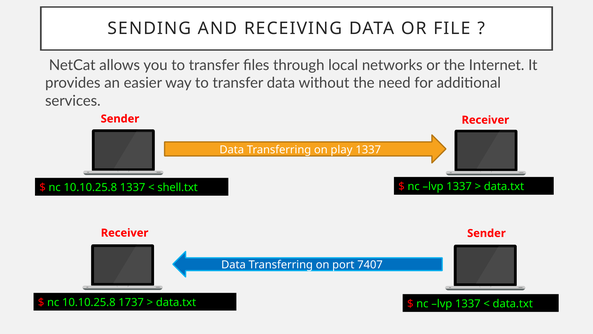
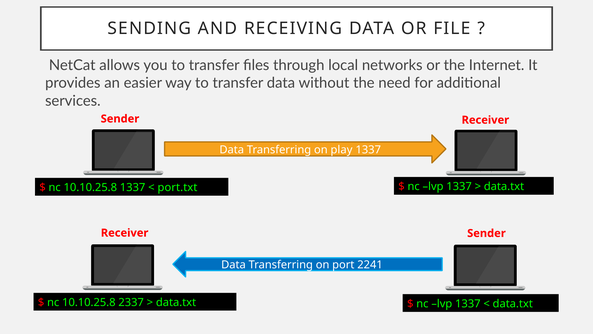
shell.txt: shell.txt -> port.txt
7407: 7407 -> 2241
1737: 1737 -> 2337
